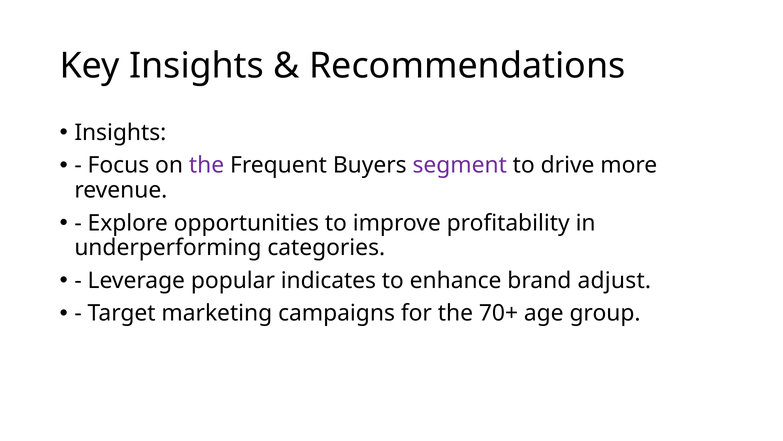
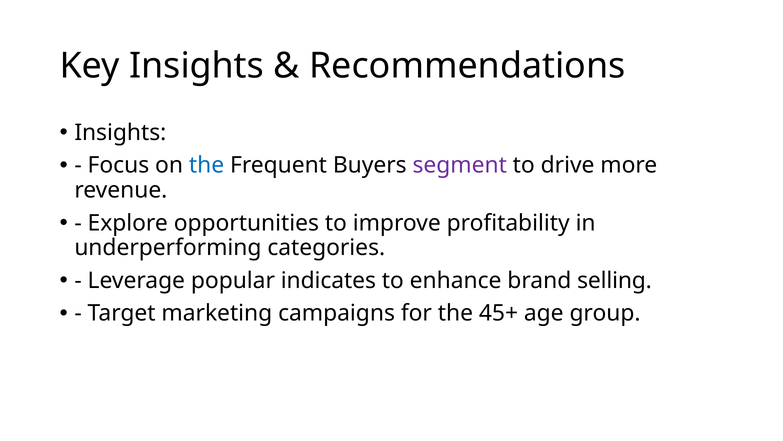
the at (207, 165) colour: purple -> blue
adjust: adjust -> selling
70+: 70+ -> 45+
